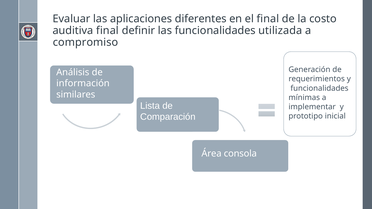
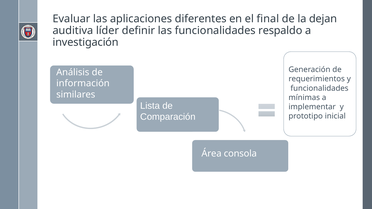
costo: costo -> dejan
auditiva final: final -> líder
utilizada: utilizada -> respaldo
compromiso: compromiso -> investigación
